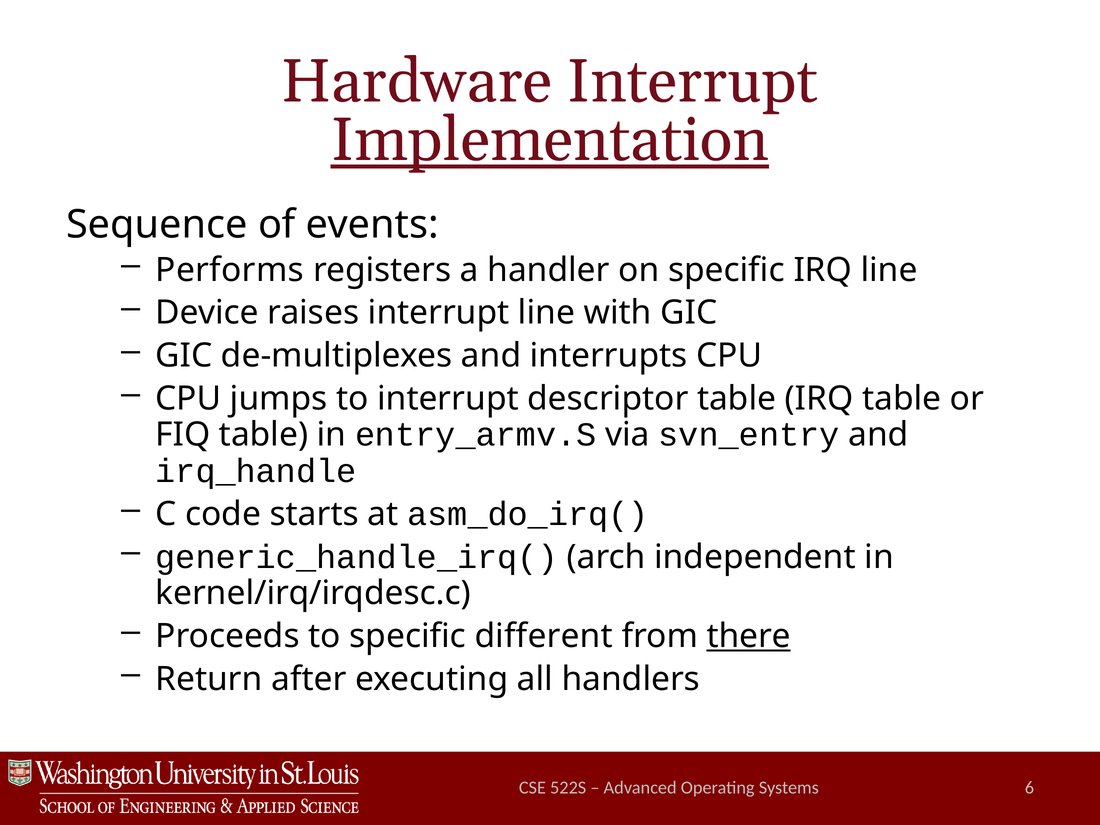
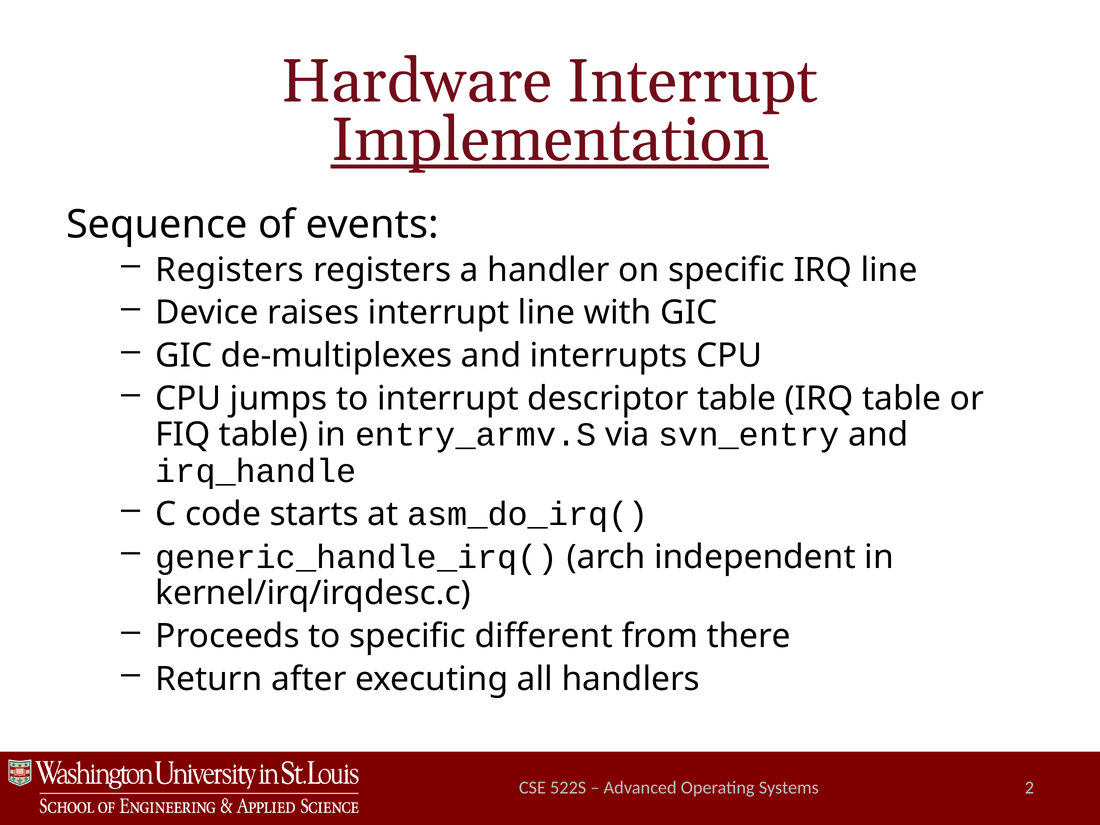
Performs at (230, 270): Performs -> Registers
there underline: present -> none
6: 6 -> 2
